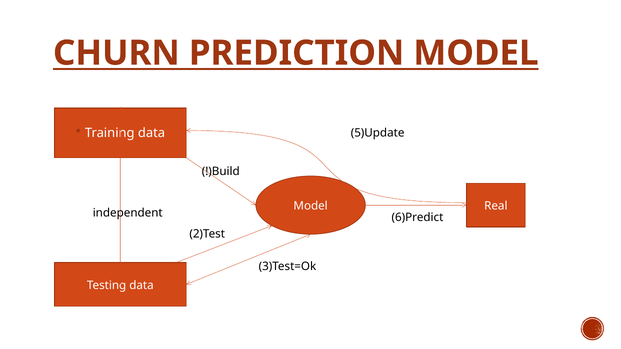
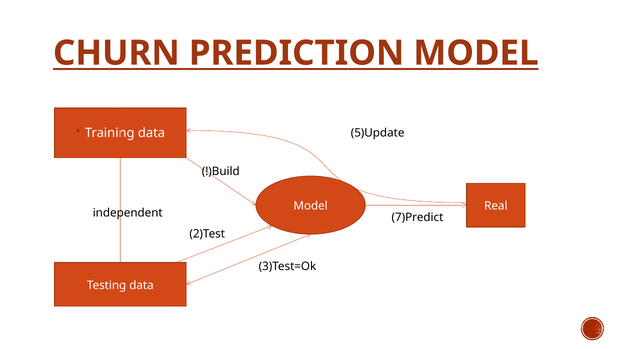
6)Predict: 6)Predict -> 7)Predict
